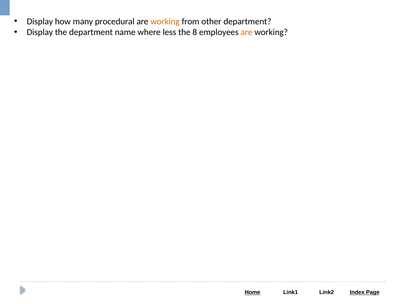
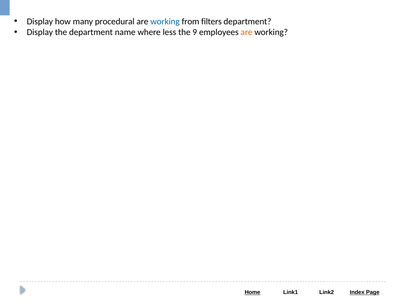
working at (165, 22) colour: orange -> blue
other: other -> filters
8: 8 -> 9
